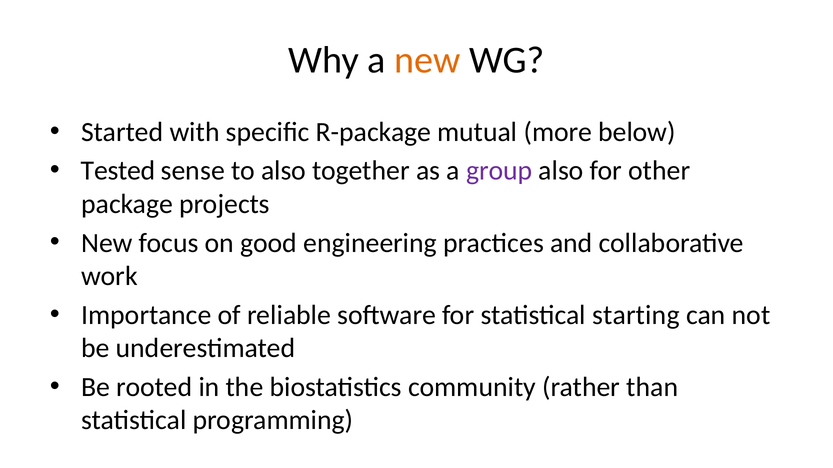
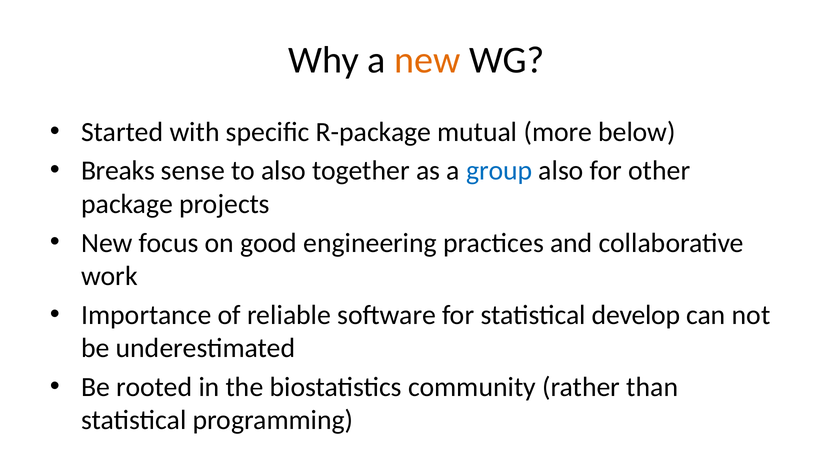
Tested: Tested -> Breaks
group colour: purple -> blue
starting: starting -> develop
